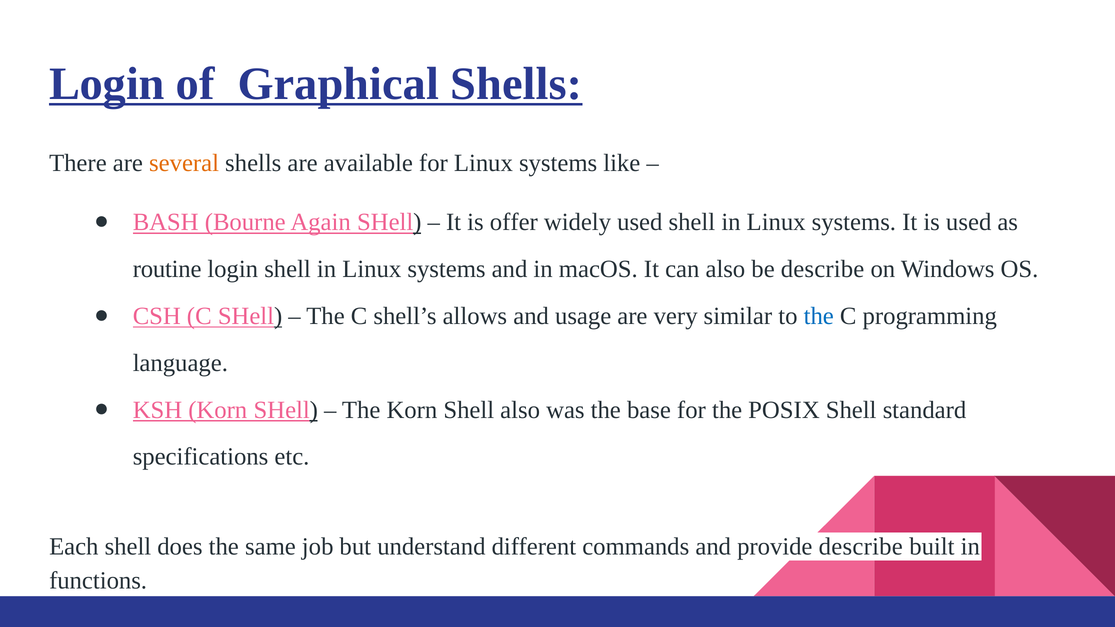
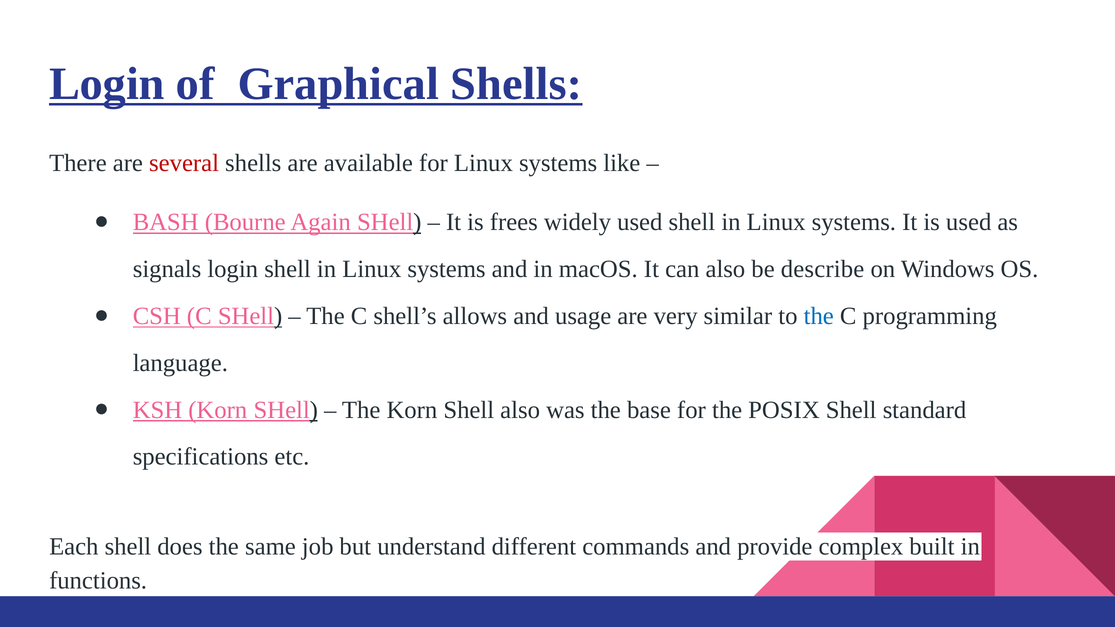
several colour: orange -> red
offer: offer -> frees
routine: routine -> signals
provide describe: describe -> complex
